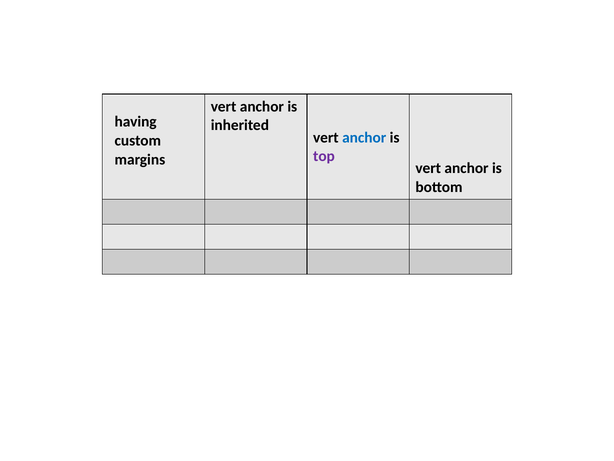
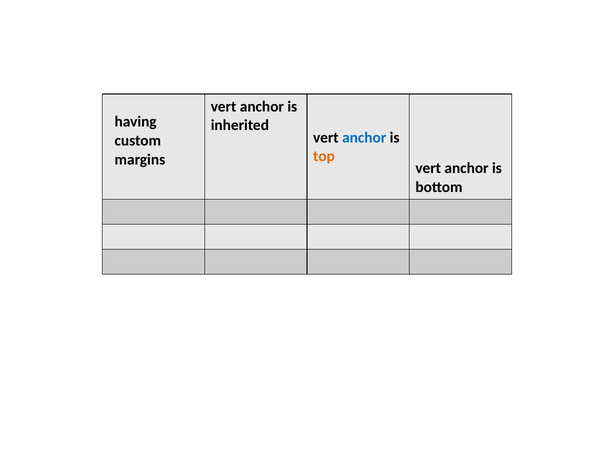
top colour: purple -> orange
